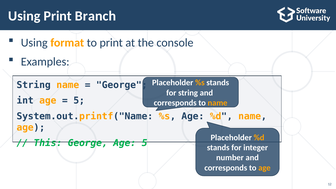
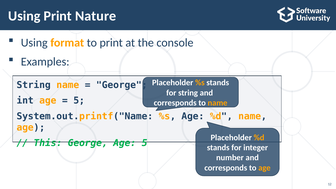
Branch: Branch -> Nature
